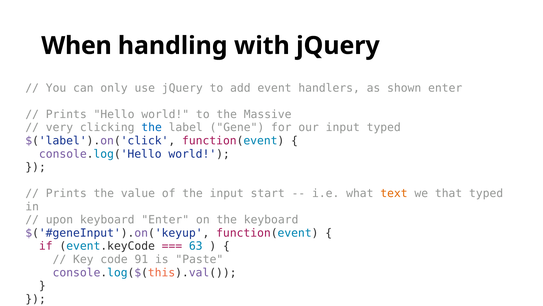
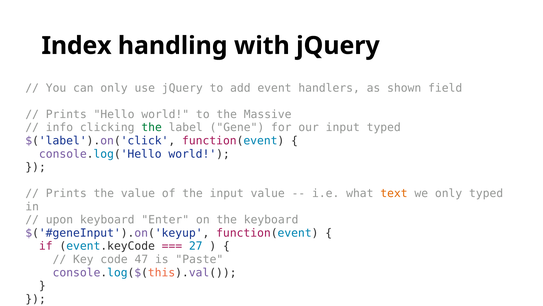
When: When -> Index
shown enter: enter -> field
very: very -> info
the at (152, 127) colour: blue -> green
input start: start -> value
we that: that -> only
63: 63 -> 27
91: 91 -> 47
